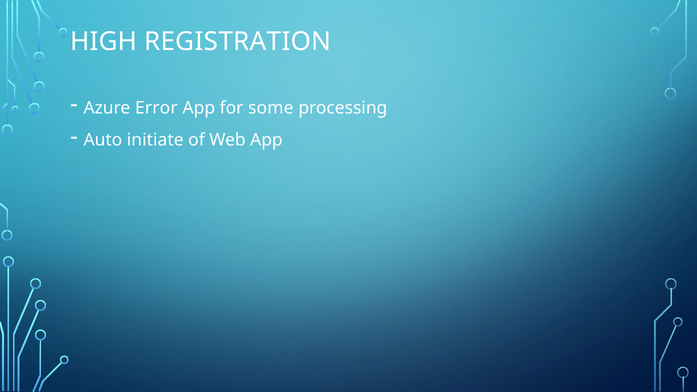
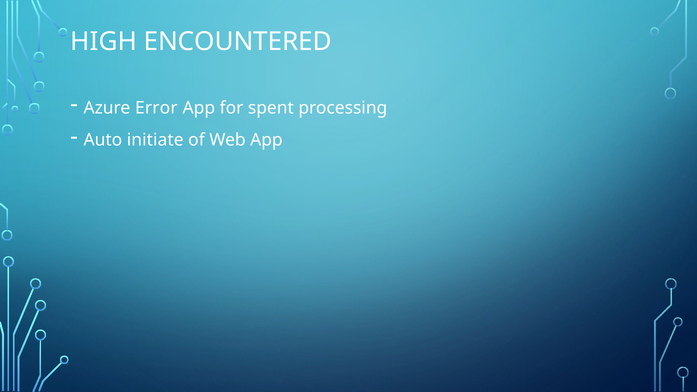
REGISTRATION: REGISTRATION -> ENCOUNTERED
some: some -> spent
